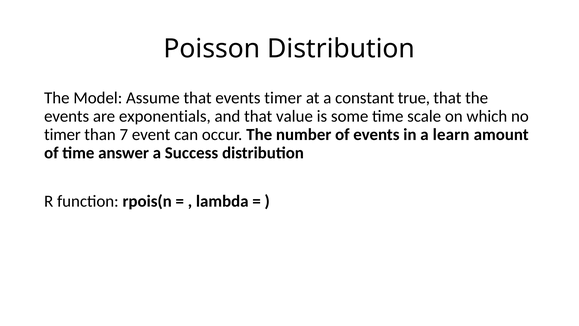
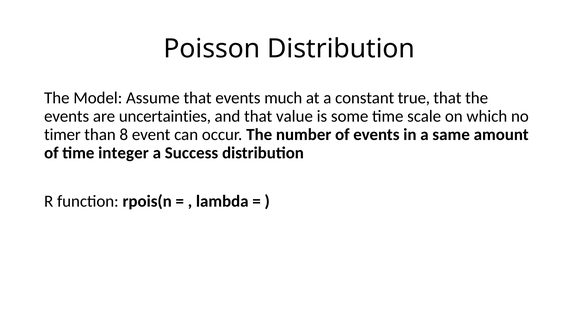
events timer: timer -> much
exponentials: exponentials -> uncertainties
7: 7 -> 8
learn: learn -> same
answer: answer -> integer
